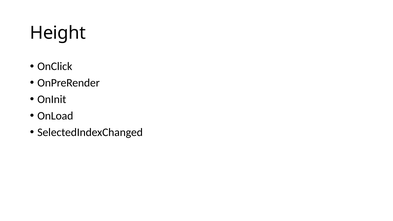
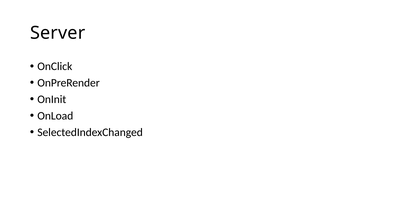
Height: Height -> Server
